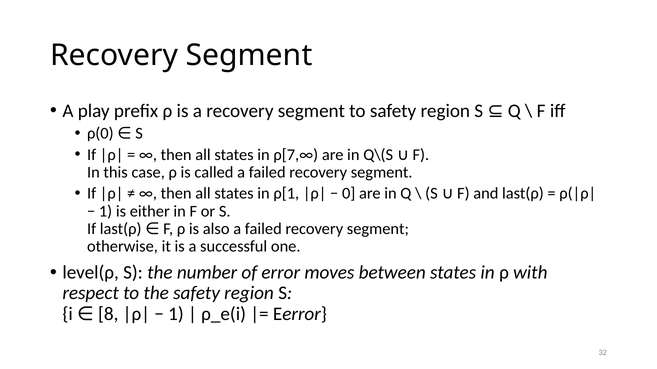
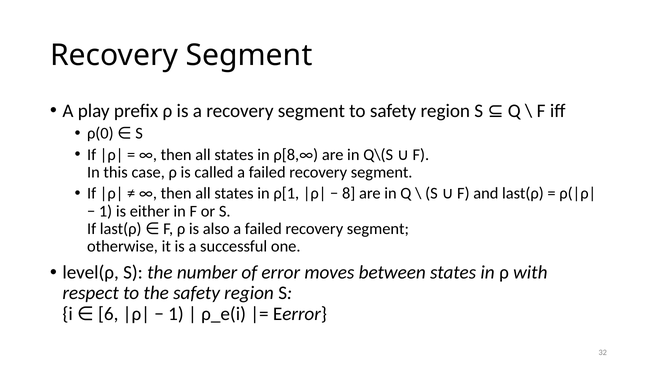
ρ[7,∞: ρ[7,∞ -> ρ[8,∞
0: 0 -> 8
8: 8 -> 6
